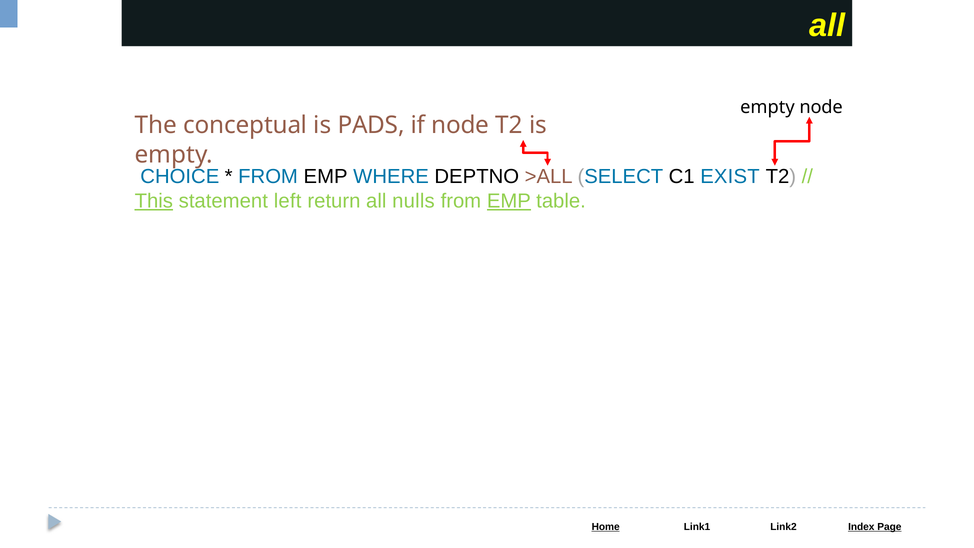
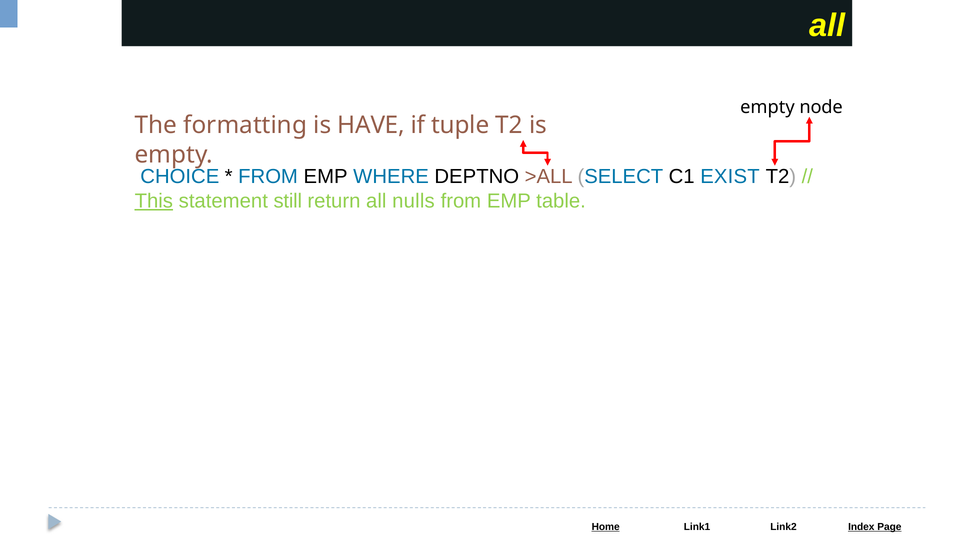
conceptual: conceptual -> formatting
PADS: PADS -> HAVE
if node: node -> tuple
left: left -> still
EMP at (509, 201) underline: present -> none
